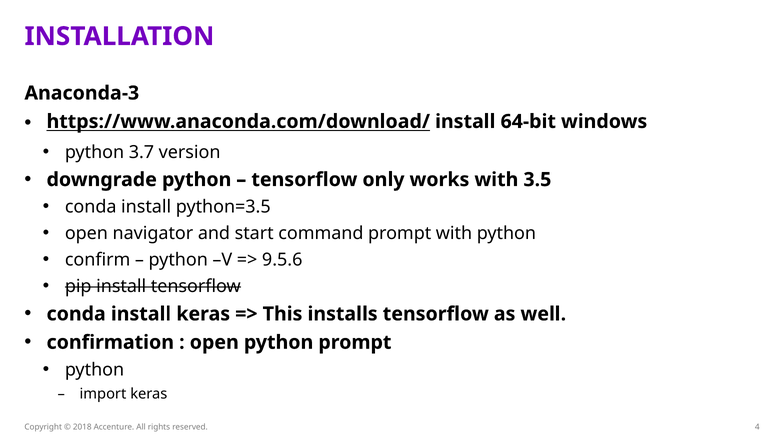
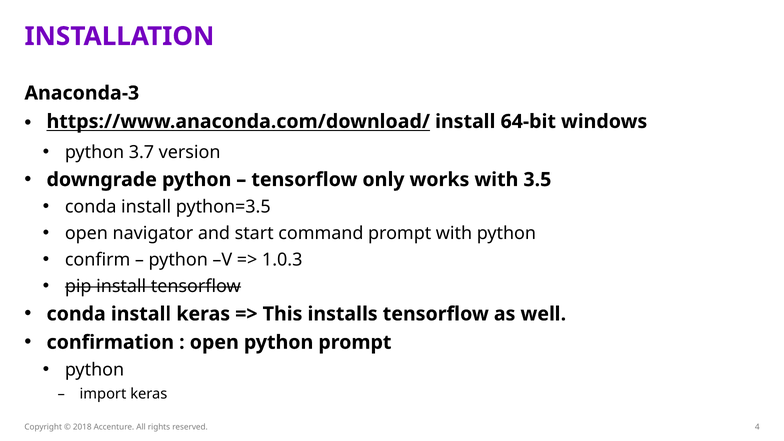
9.5.6: 9.5.6 -> 1.0.3
